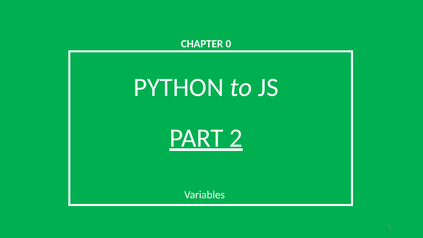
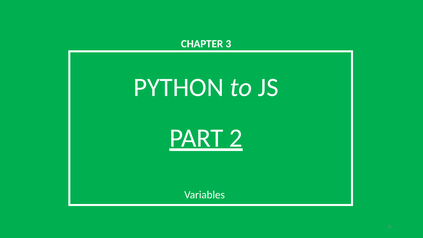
0: 0 -> 3
